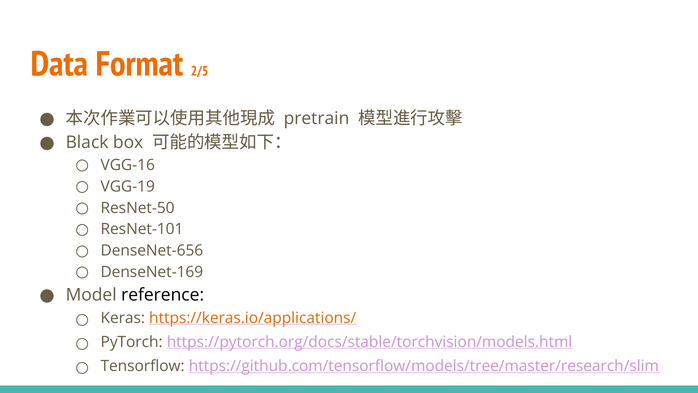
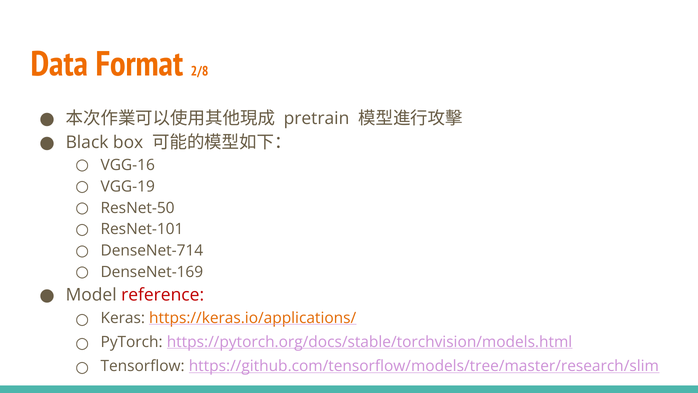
2/5: 2/5 -> 2/8
DenseNet-656: DenseNet-656 -> DenseNet-714
reference colour: black -> red
